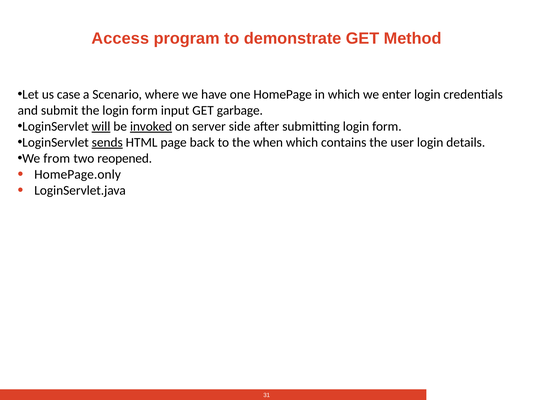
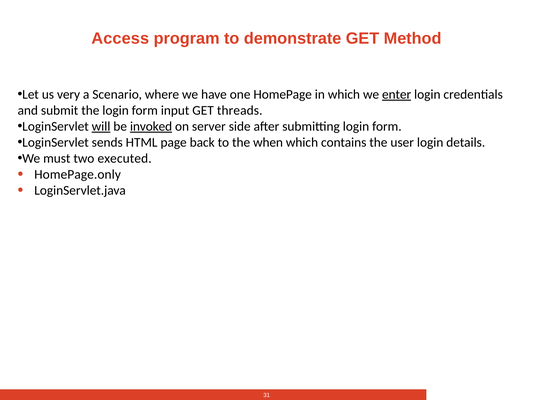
case: case -> very
enter underline: none -> present
garbage: garbage -> threads
sends underline: present -> none
from: from -> must
reopened: reopened -> executed
